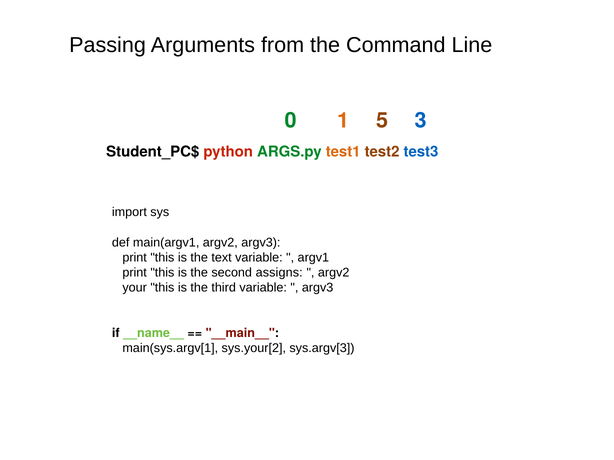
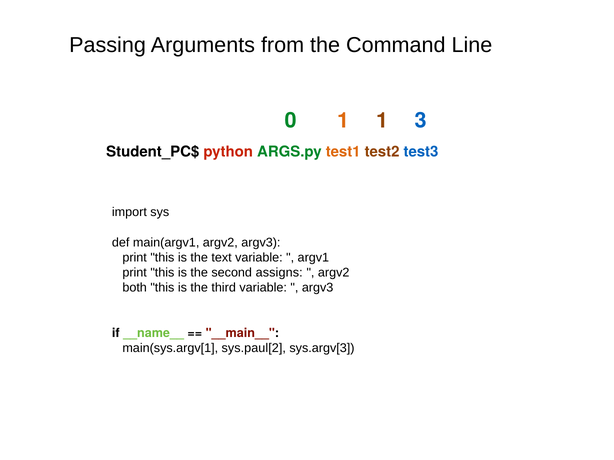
1 5: 5 -> 1
your: your -> both
sys.your[2: sys.your[2 -> sys.paul[2
